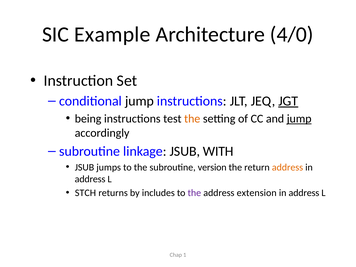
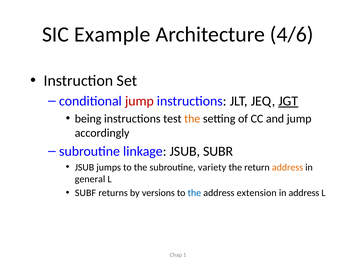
4/0: 4/0 -> 4/6
jump at (139, 101) colour: black -> red
jump at (299, 119) underline: present -> none
WITH: WITH -> SUBR
version: version -> variety
address at (90, 179): address -> general
STCH: STCH -> SUBF
includes: includes -> versions
the at (194, 193) colour: purple -> blue
